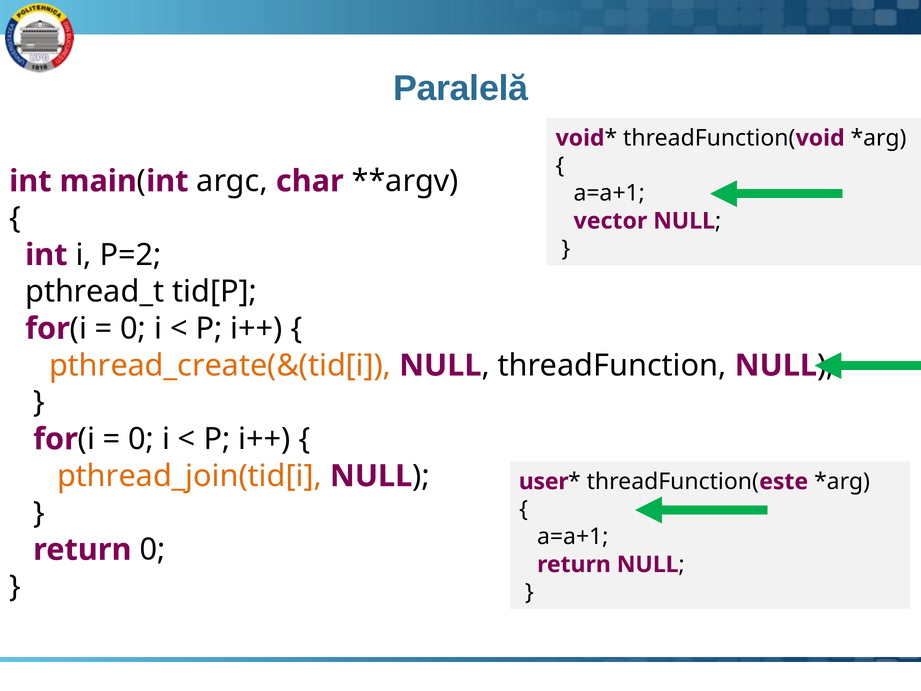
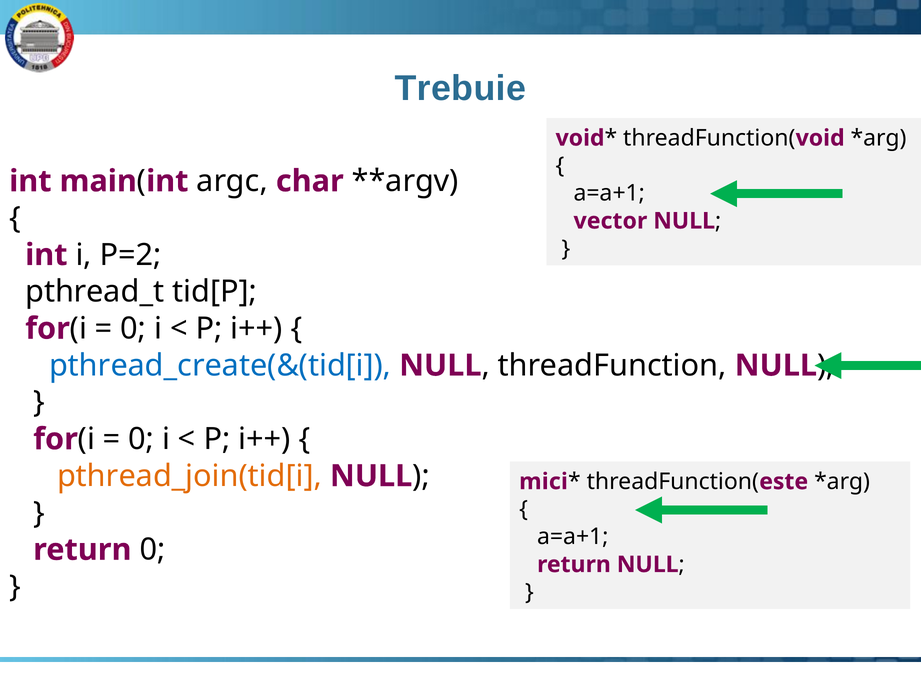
Paralelă: Paralelă -> Trebuie
pthread_create(&(tid[i colour: orange -> blue
user: user -> mici
